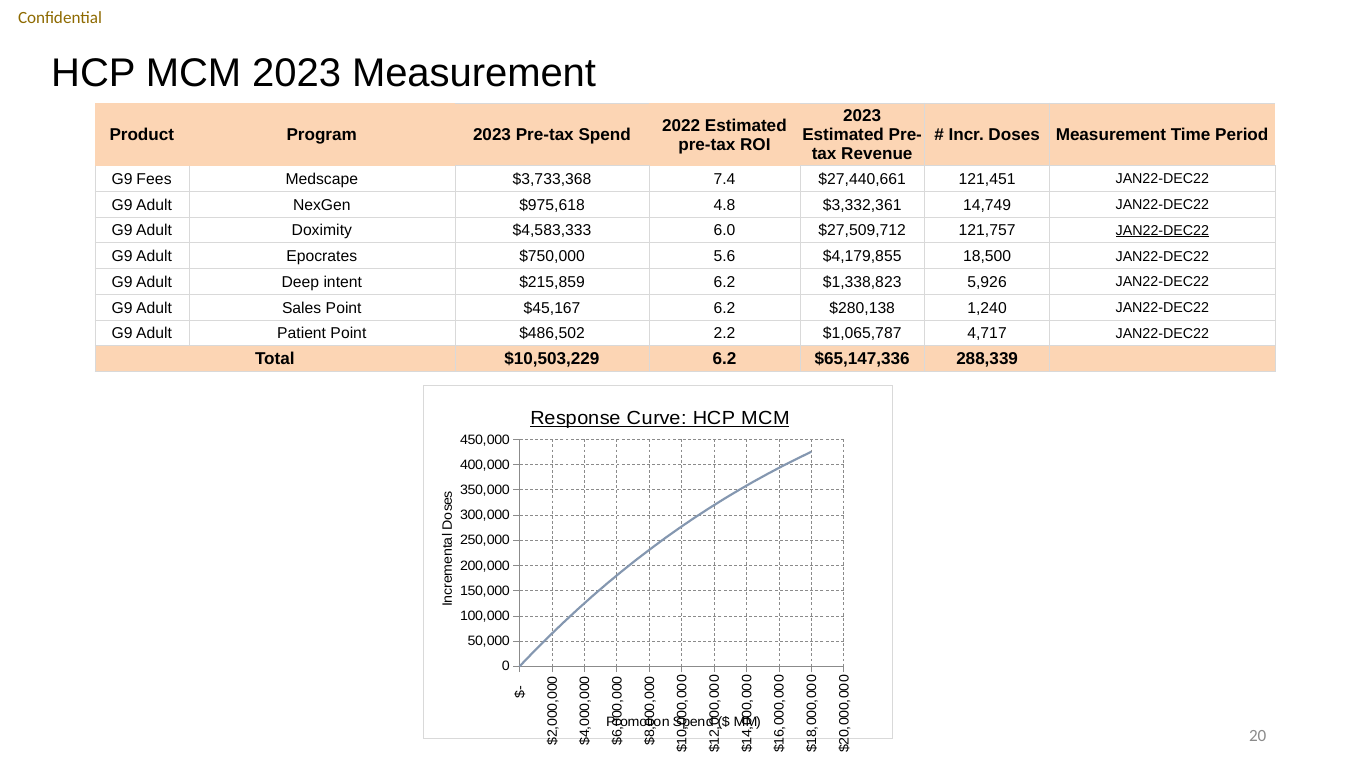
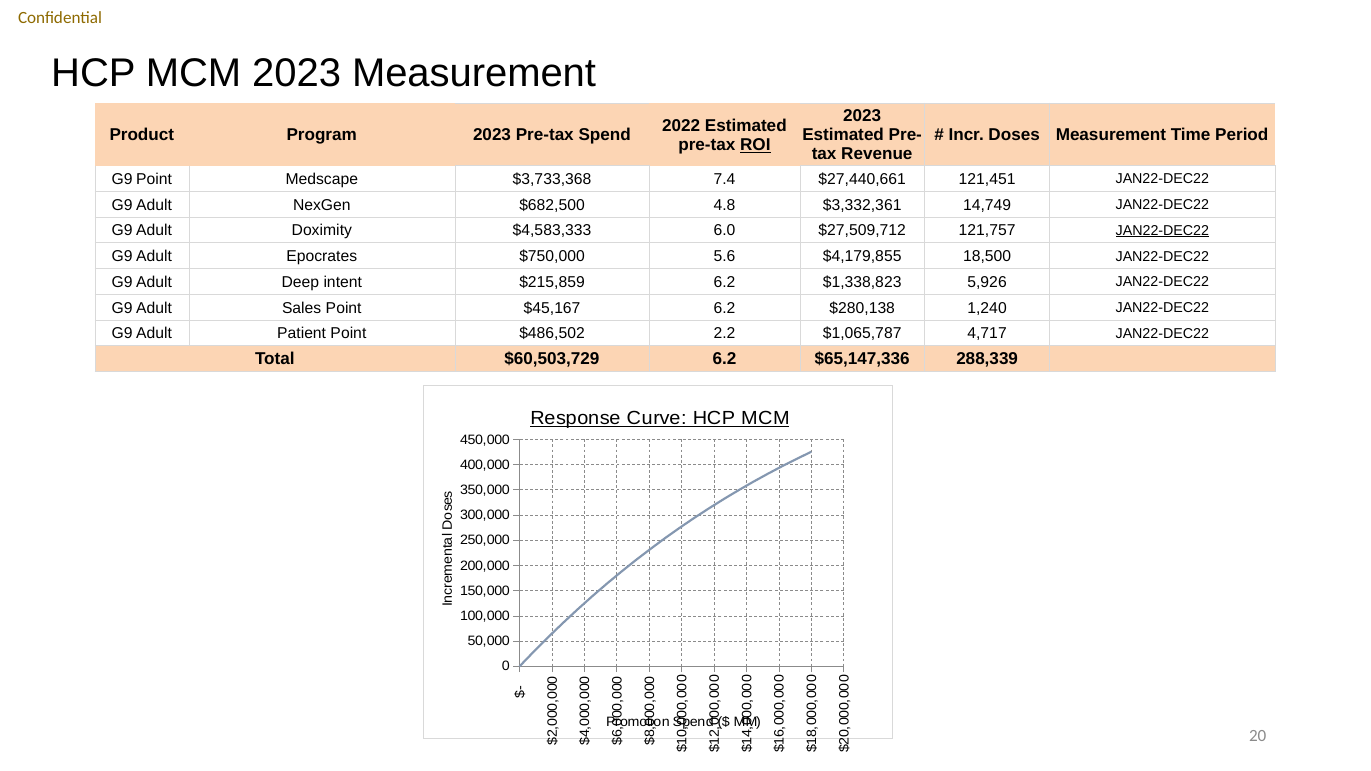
ROI underline: none -> present
G9 Fees: Fees -> Point
$975,618: $975,618 -> $682,500
$10,503,229: $10,503,229 -> $60,503,729
